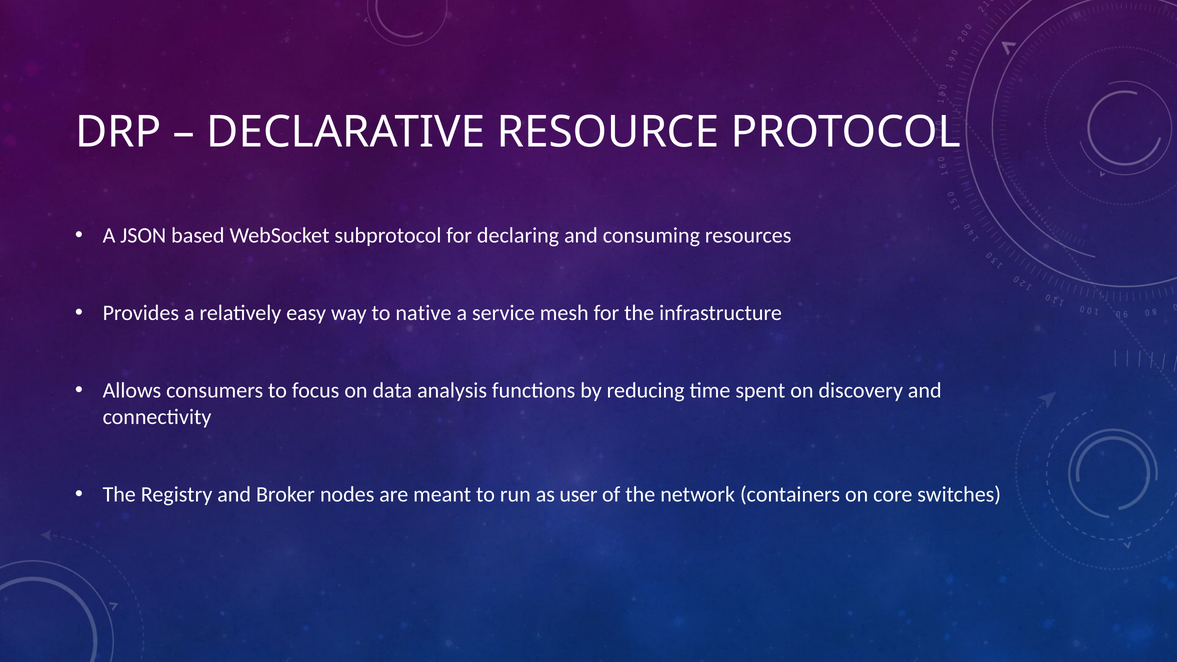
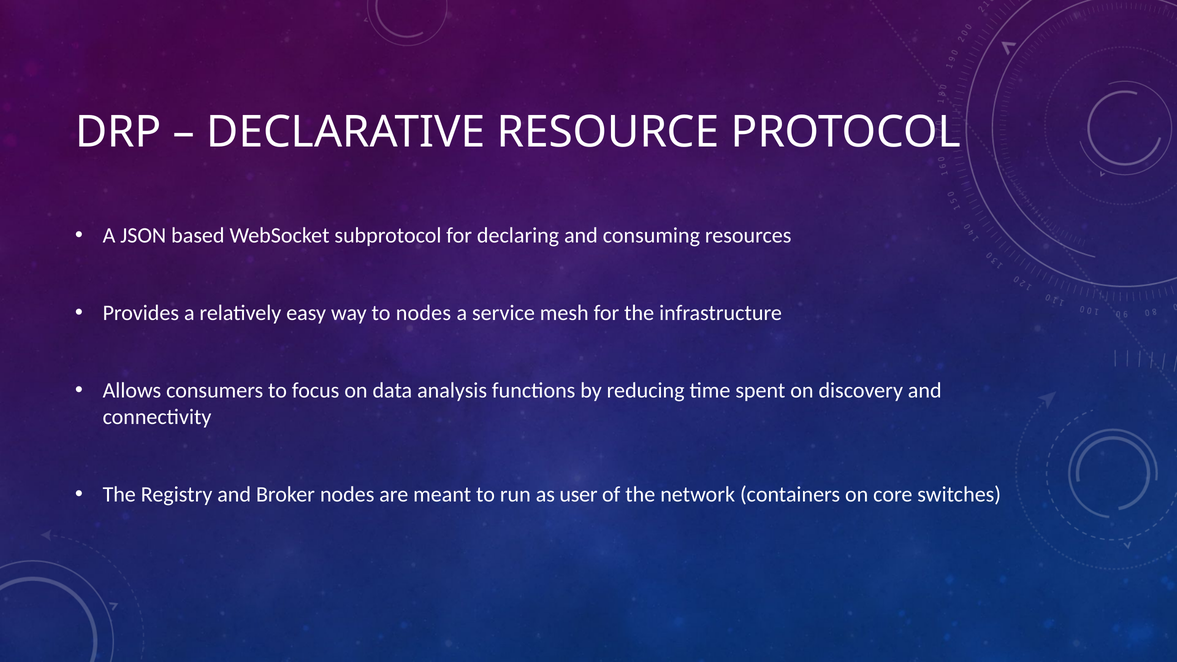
to native: native -> nodes
